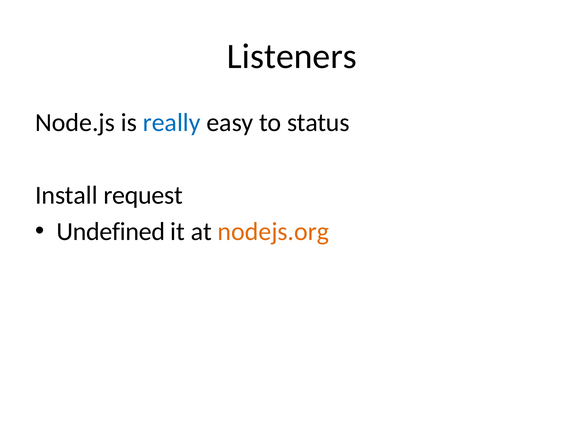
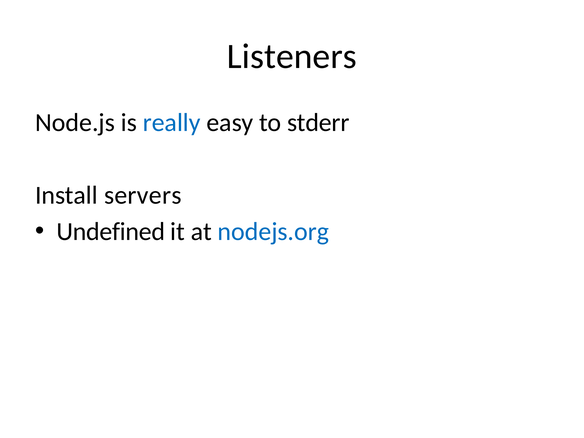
status: status -> stderr
request: request -> servers
nodejs.org colour: orange -> blue
